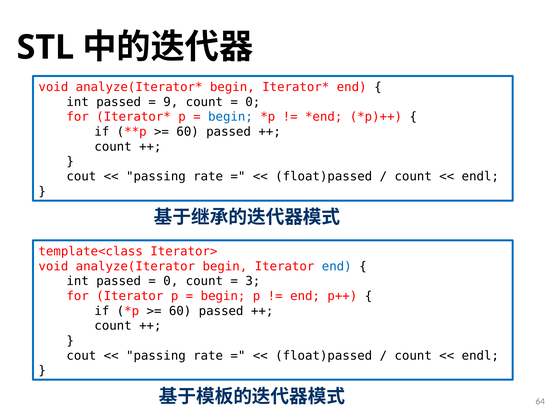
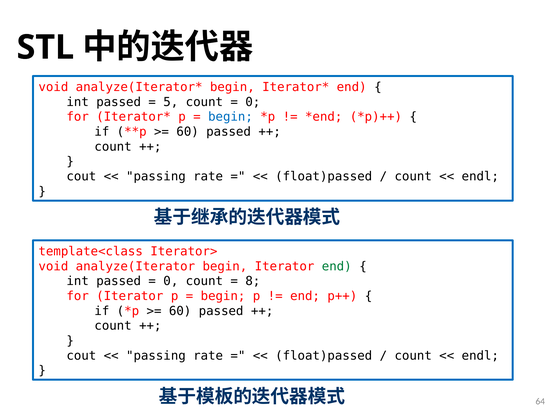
9: 9 -> 5
end at (337, 266) colour: blue -> green
3: 3 -> 8
